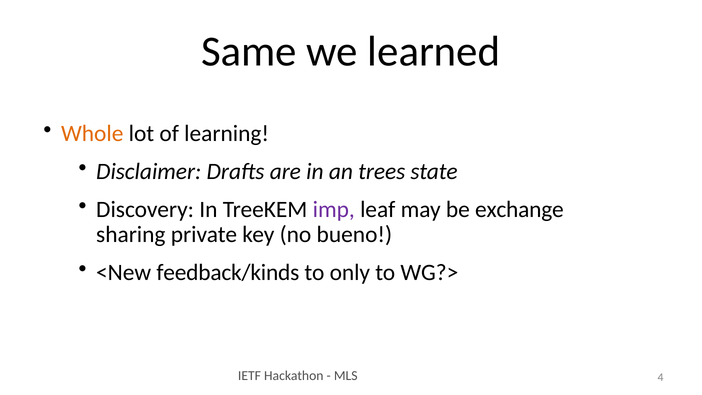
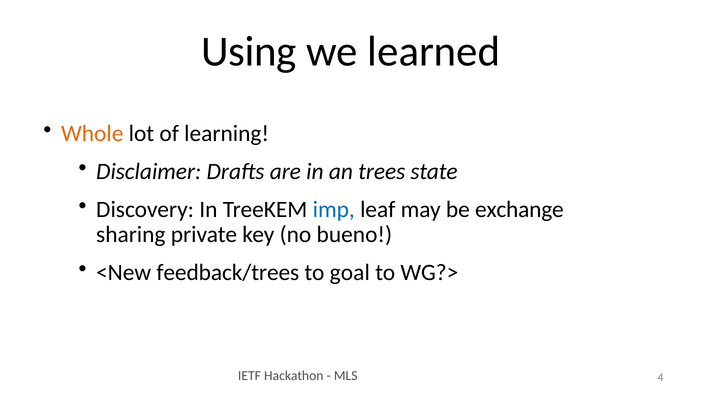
Same: Same -> Using
imp colour: purple -> blue
feedback/kinds: feedback/kinds -> feedback/trees
only: only -> goal
